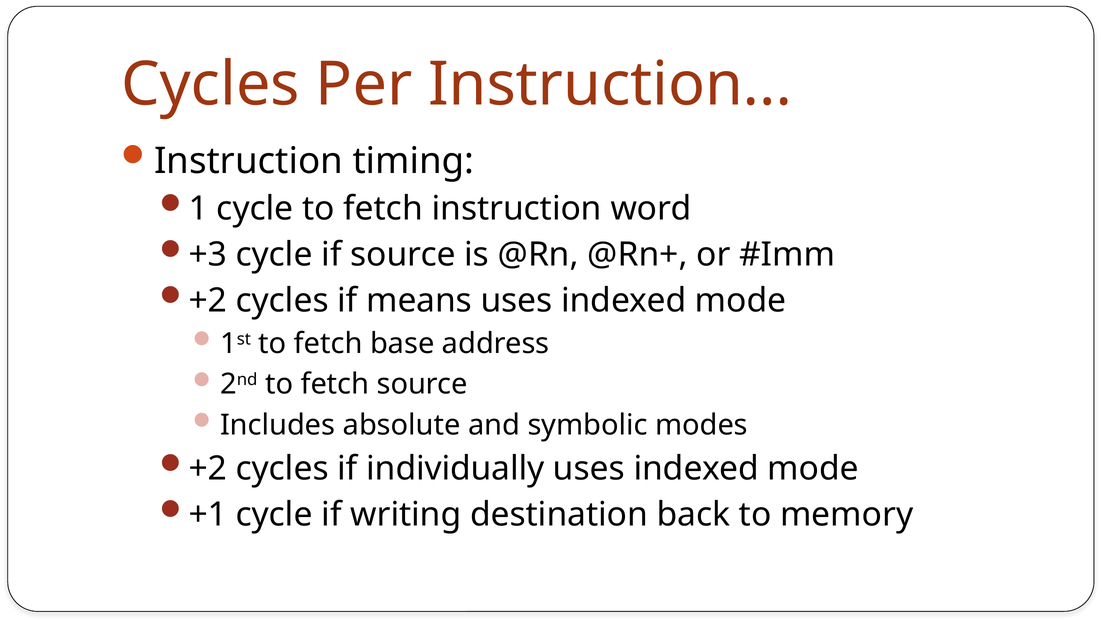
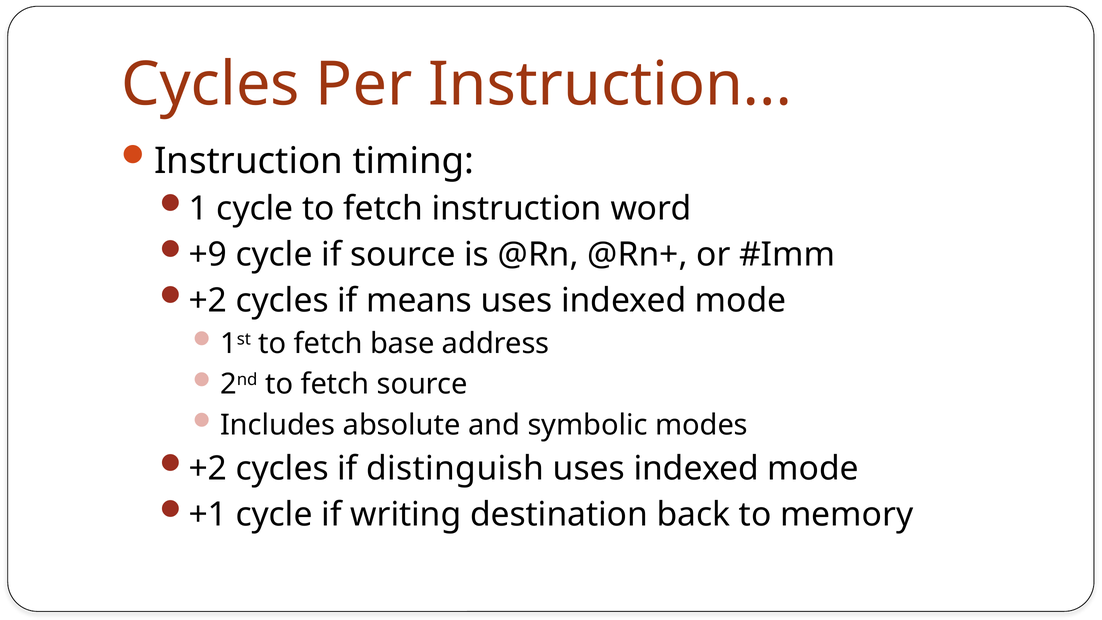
+3: +3 -> +9
individually: individually -> distinguish
